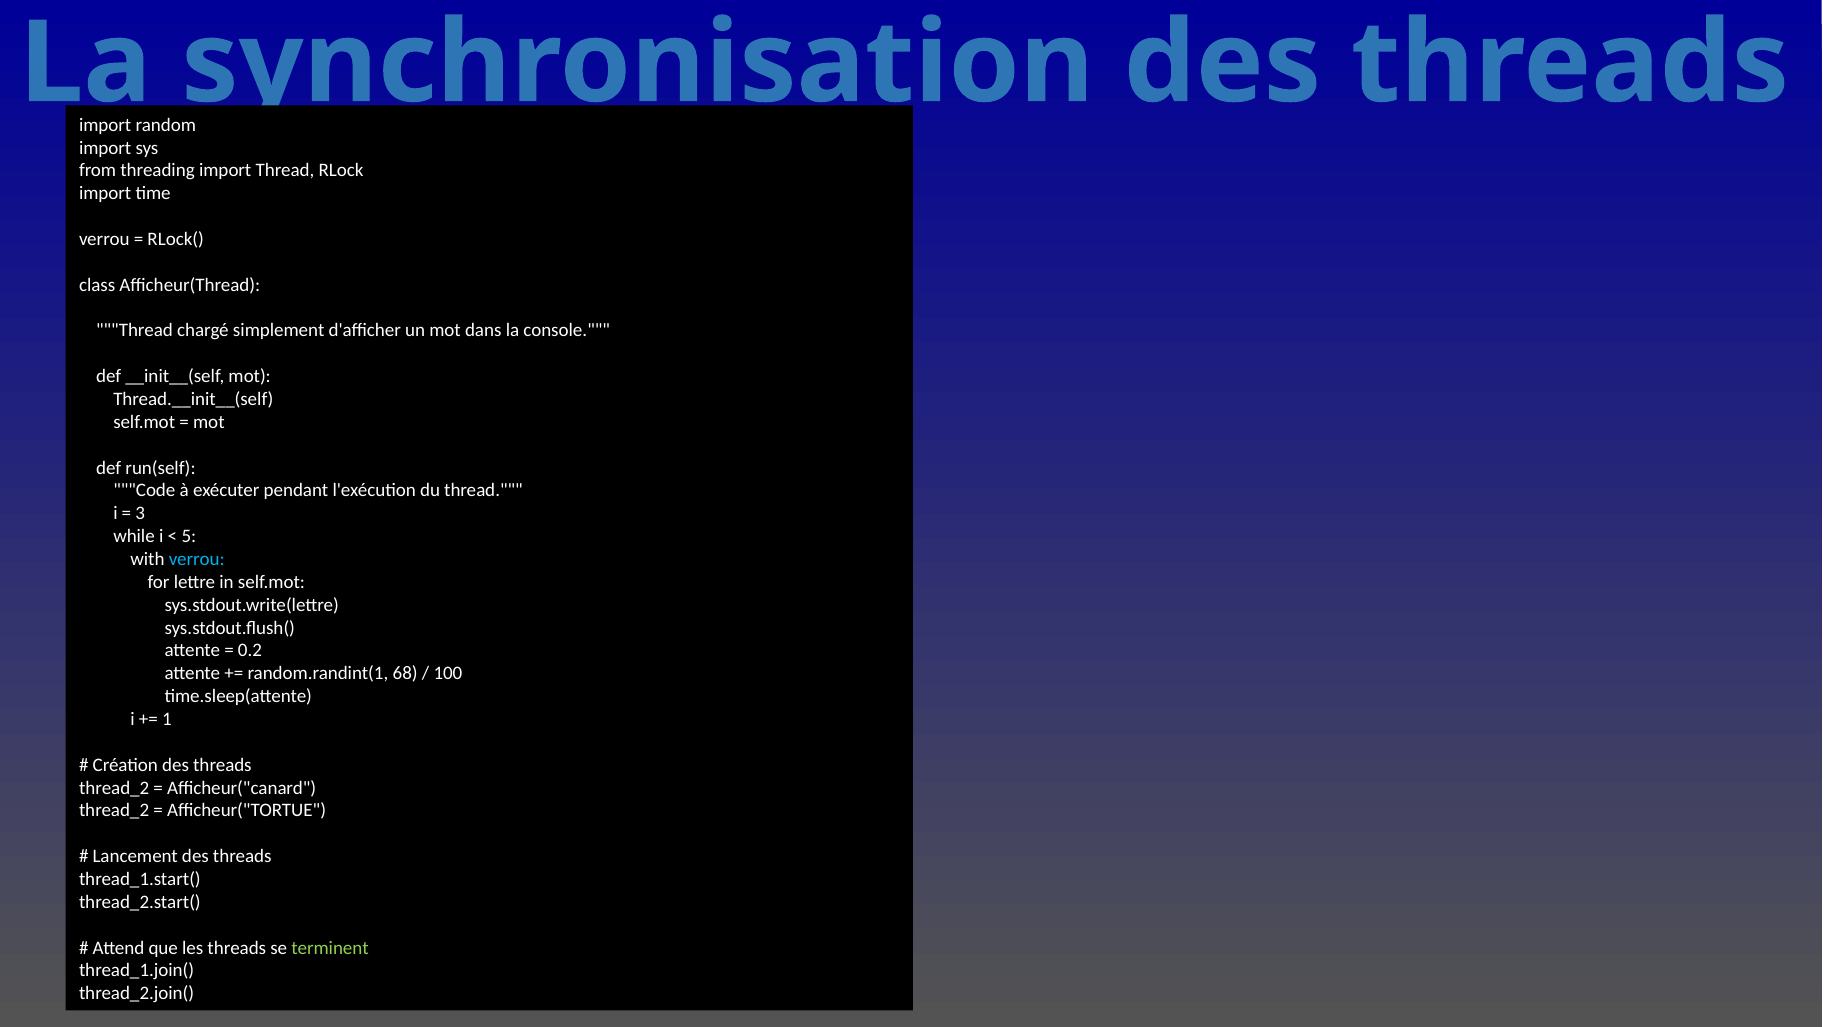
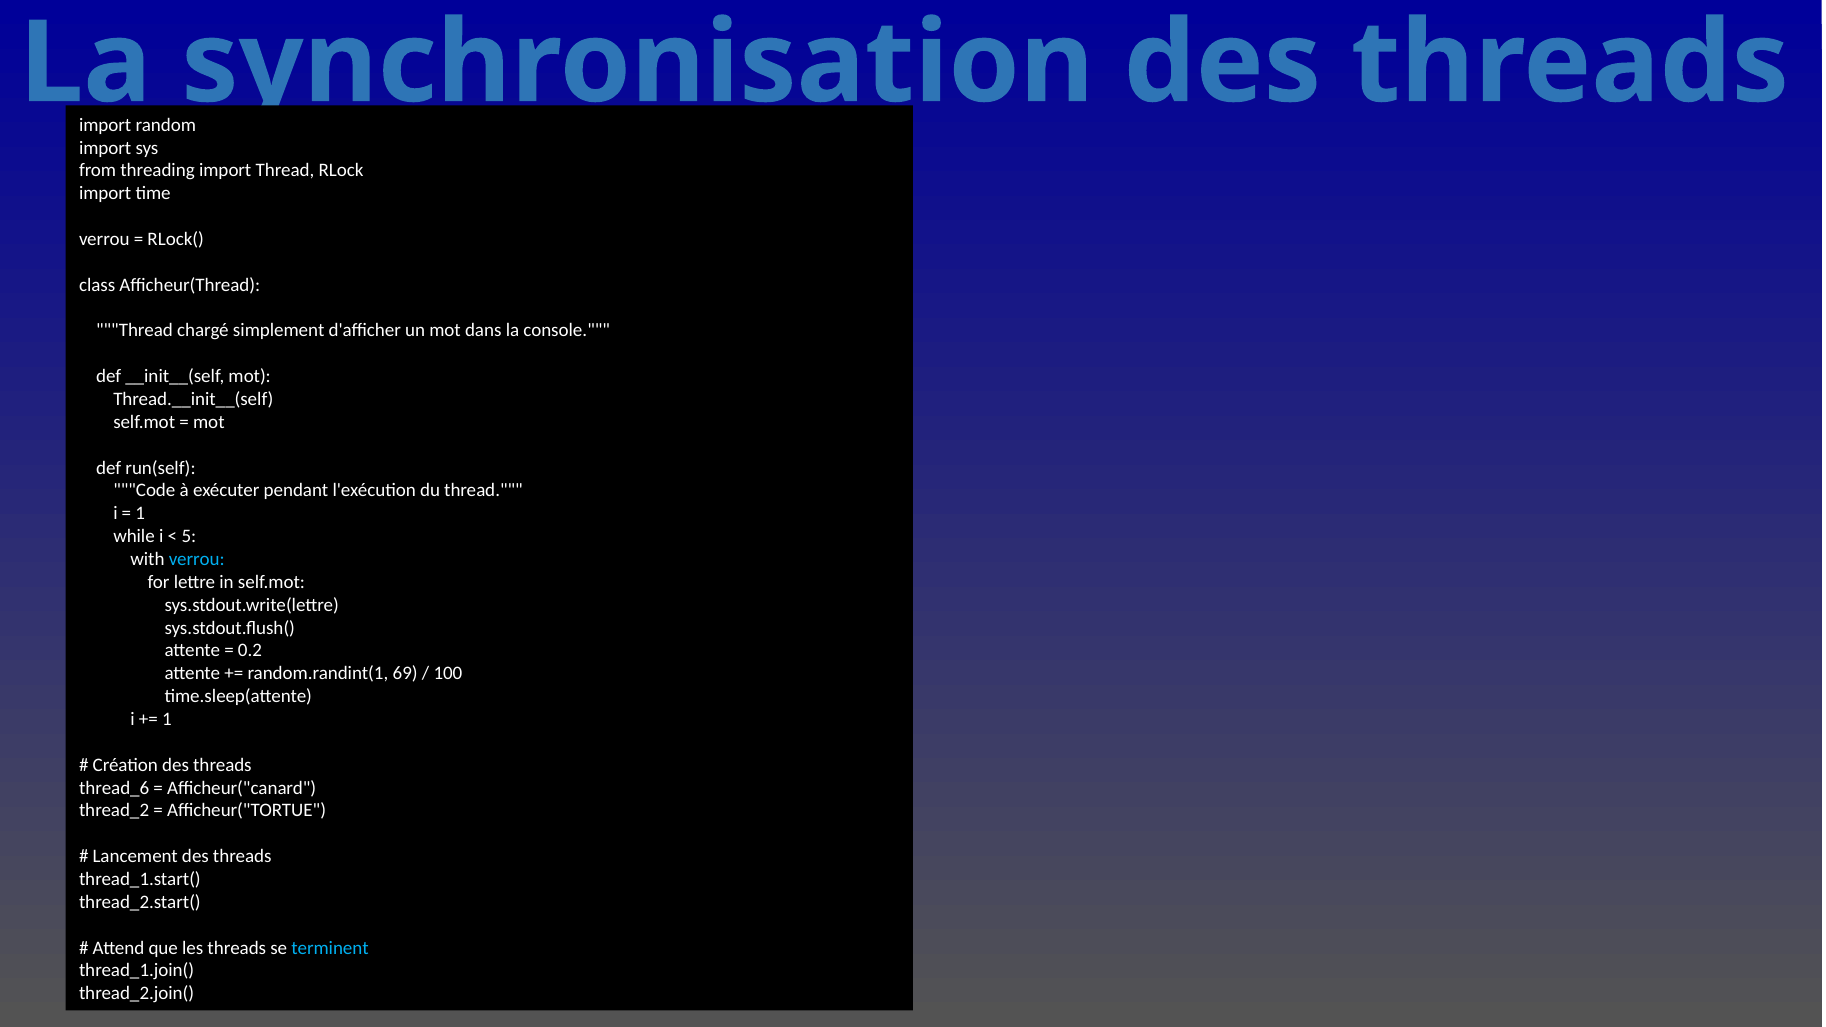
3 at (140, 514): 3 -> 1
68: 68 -> 69
thread_2 at (114, 788): thread_2 -> thread_6
terminent colour: light green -> light blue
